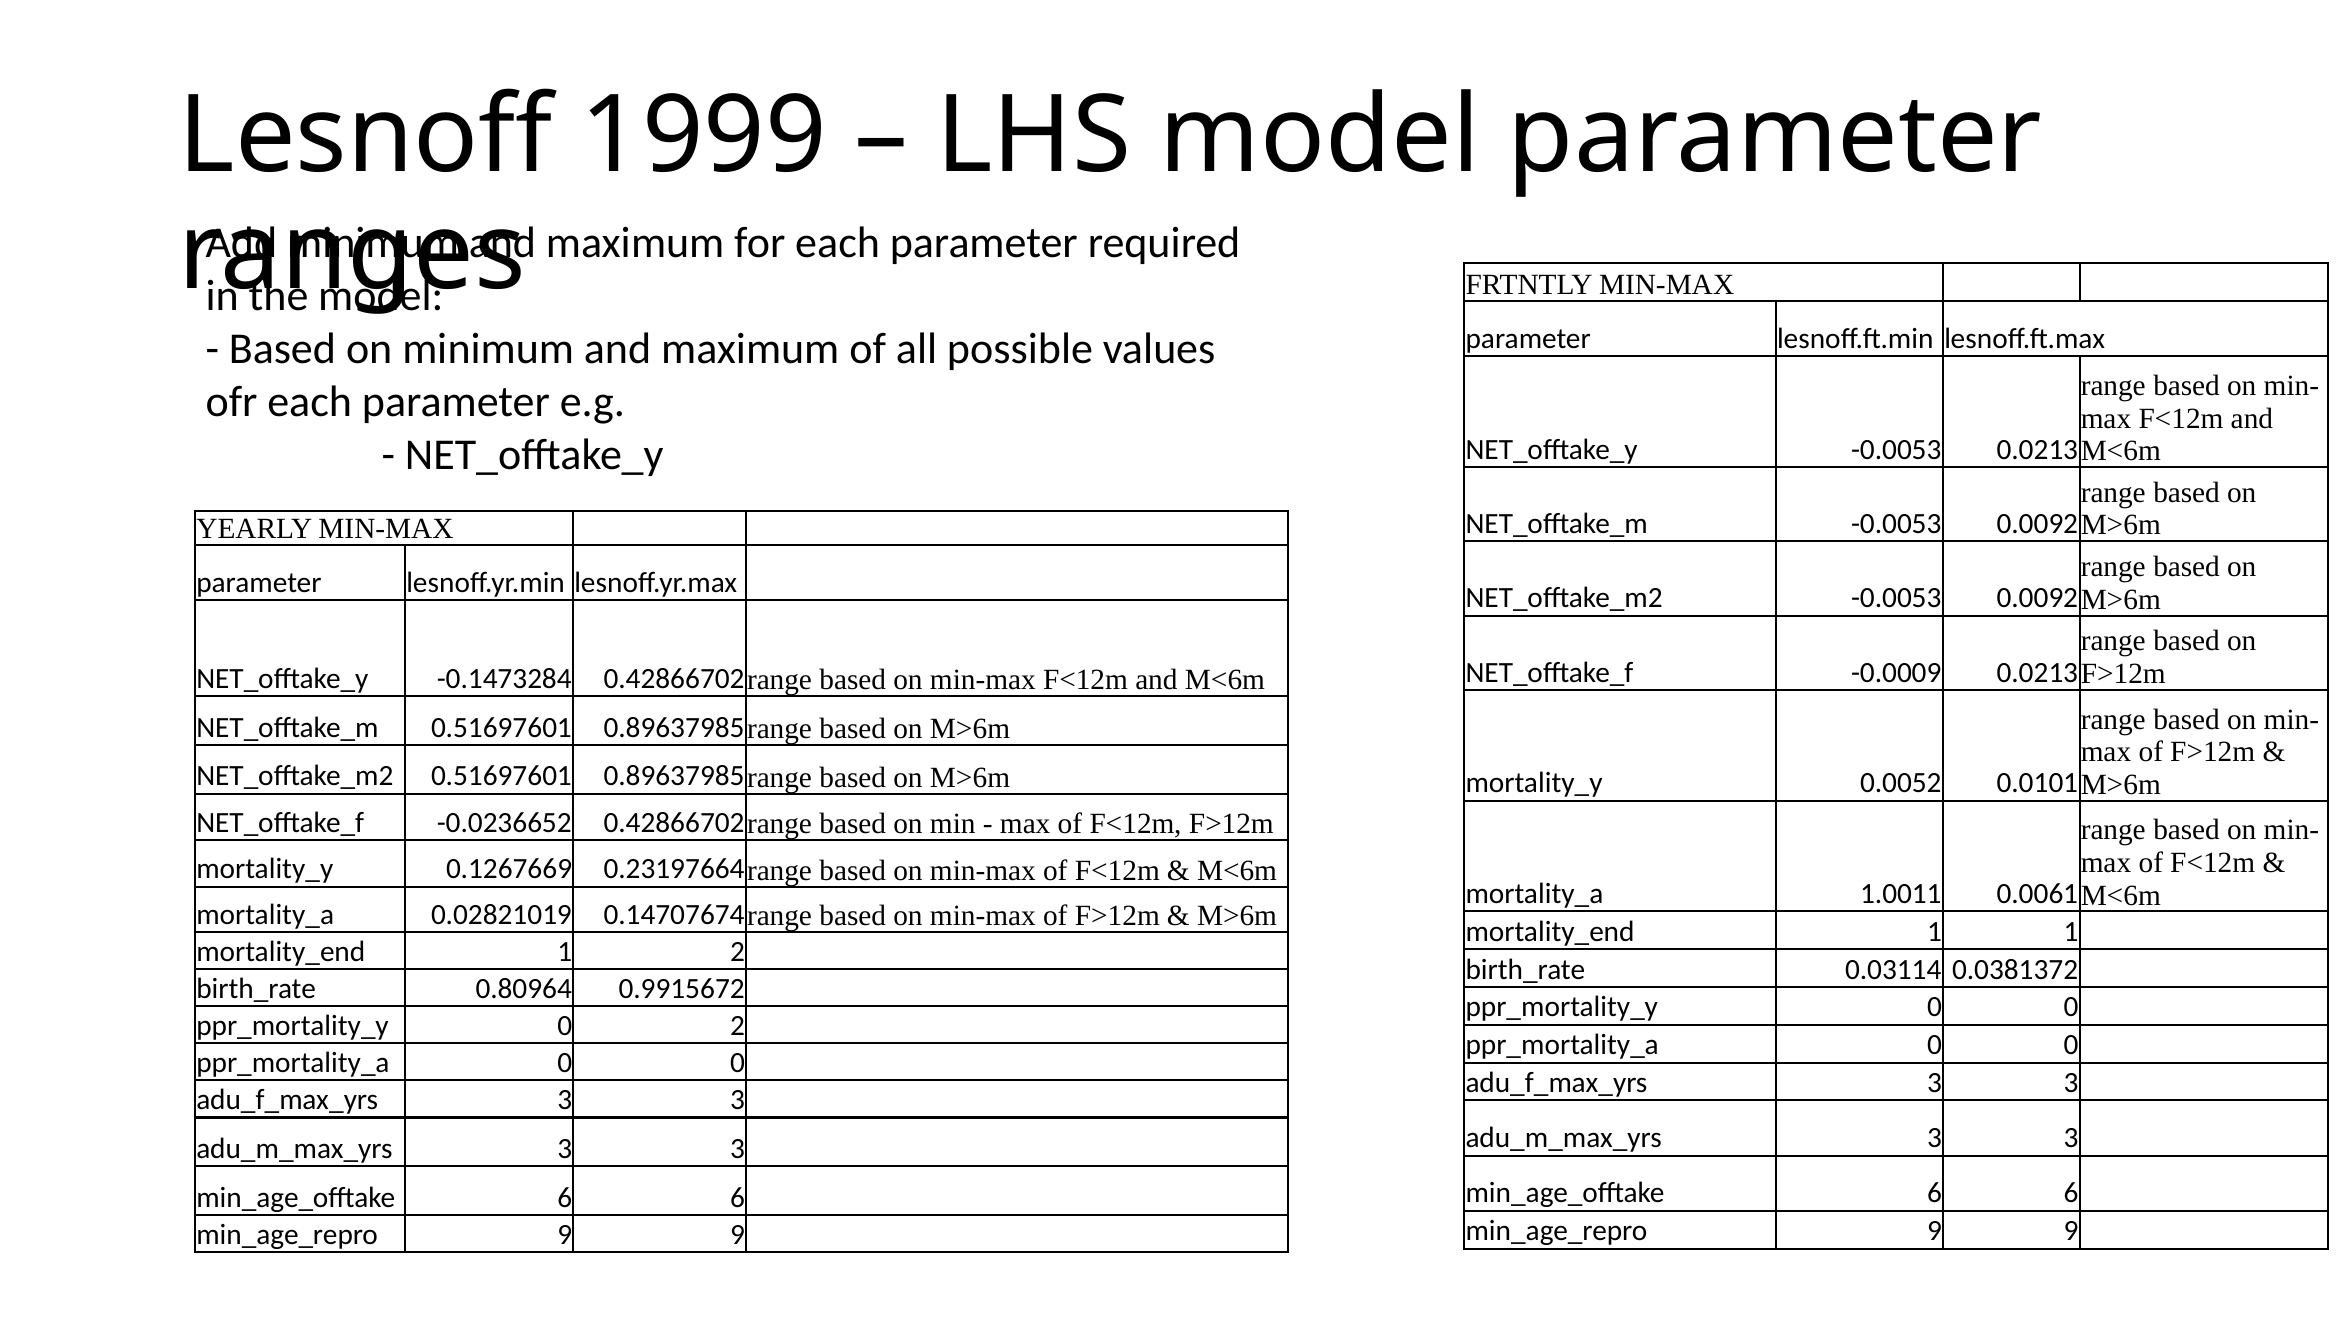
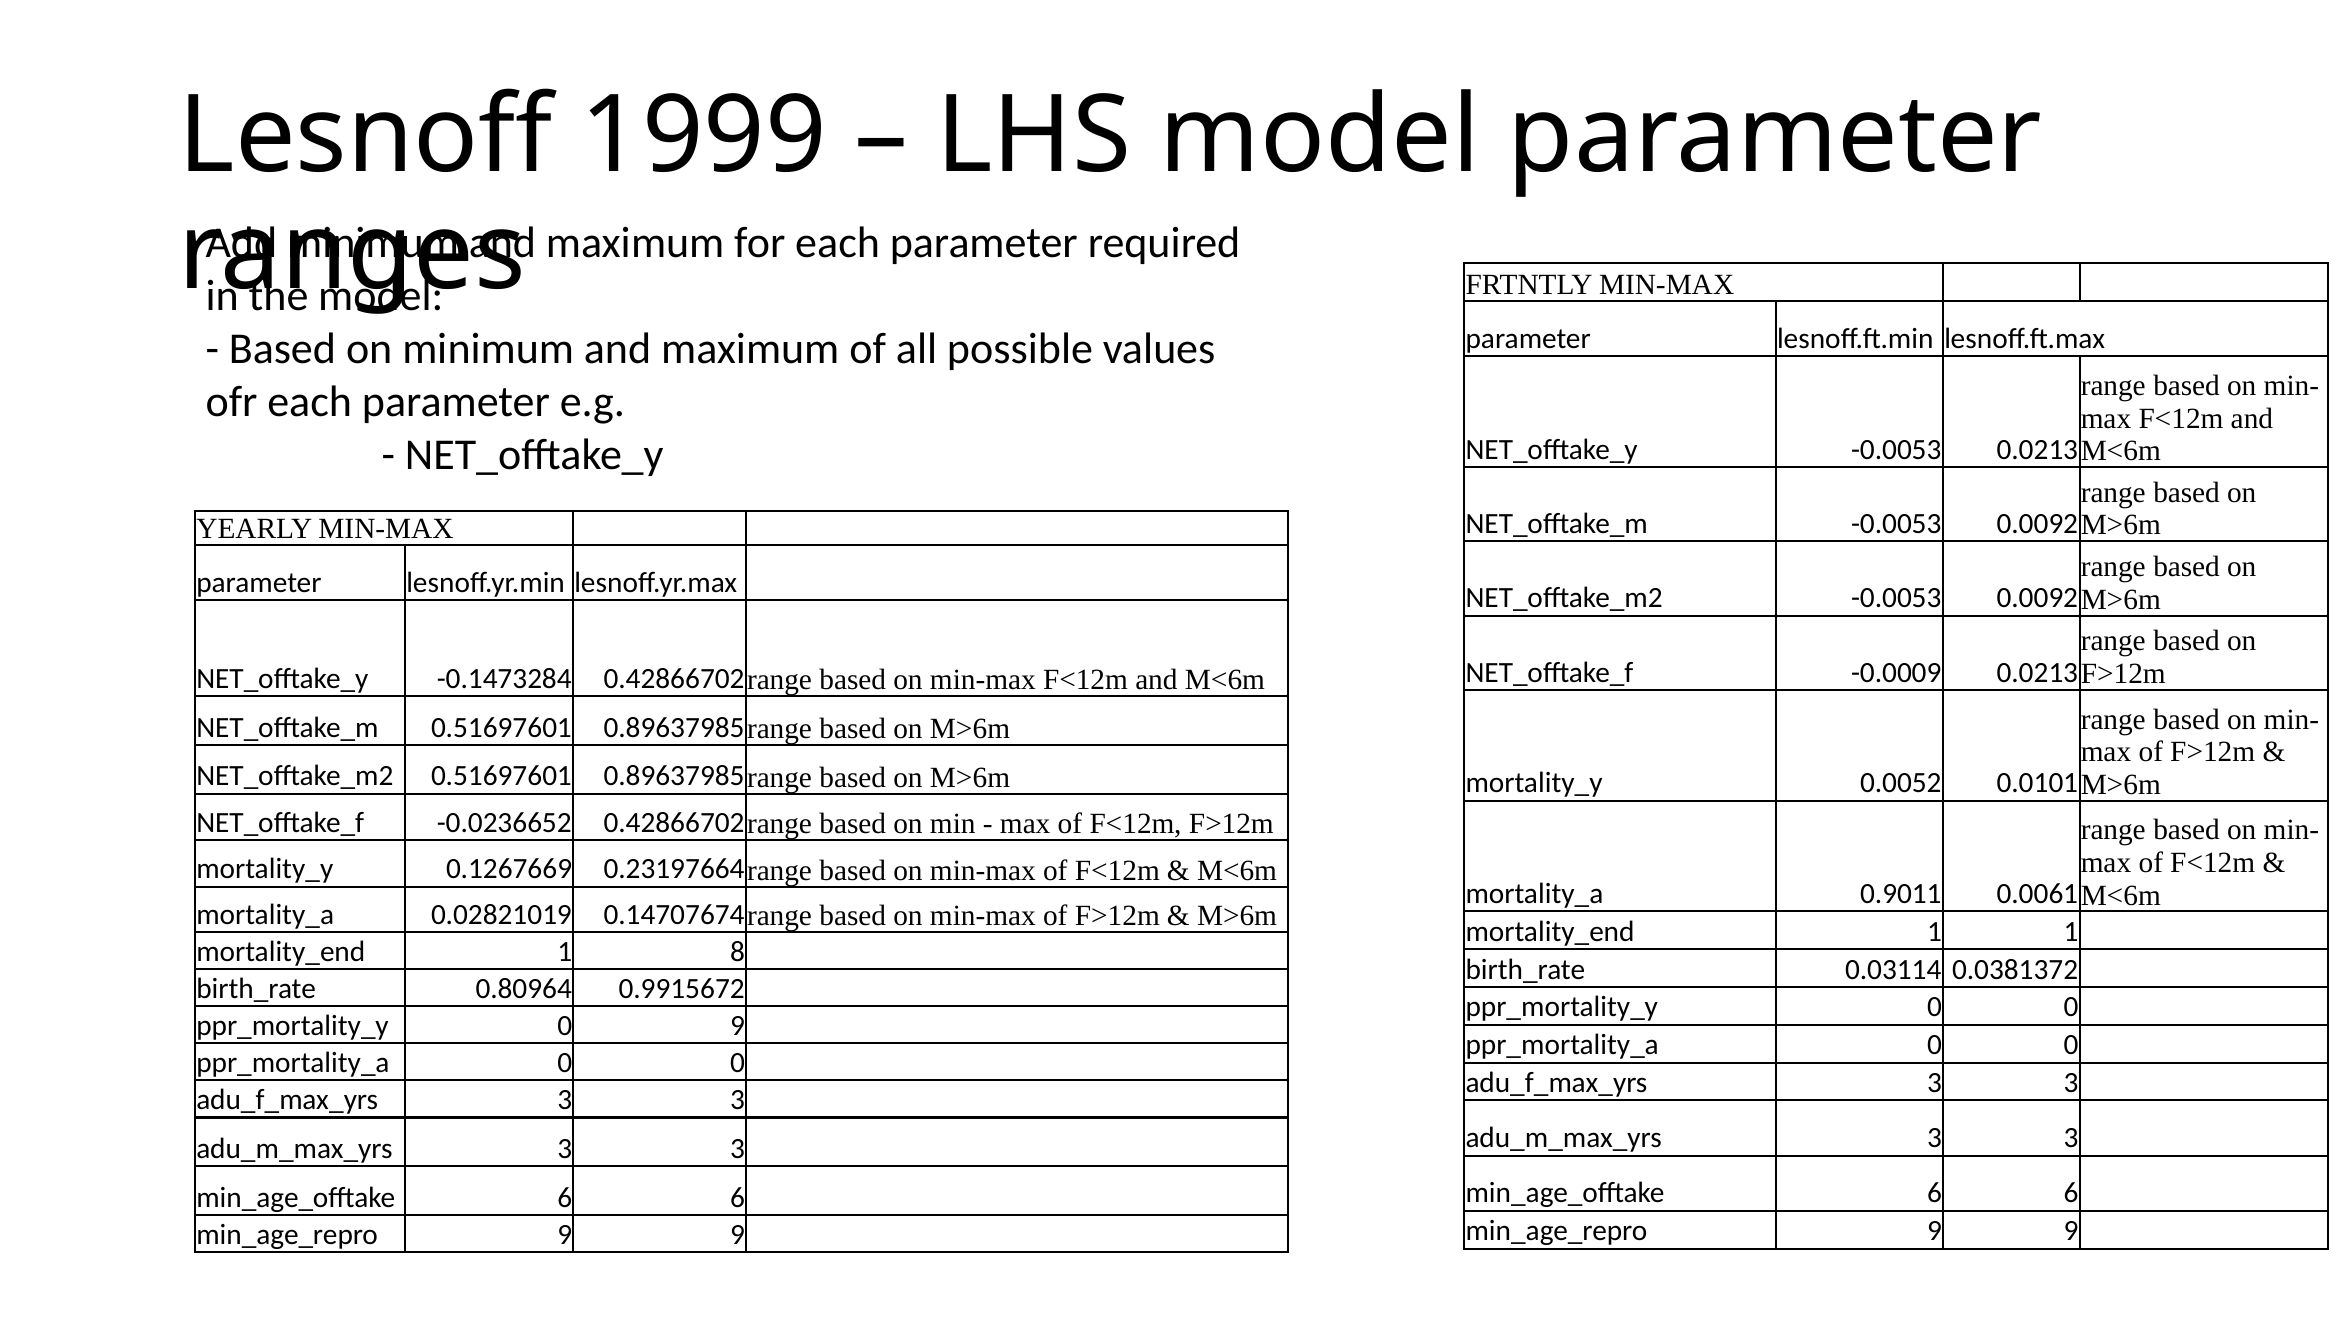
1.0011: 1.0011 -> 0.9011
1 2: 2 -> 8
0 2: 2 -> 9
